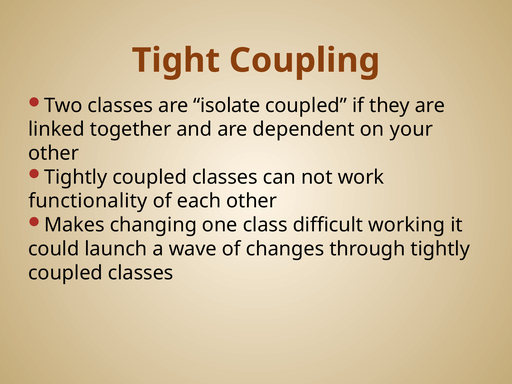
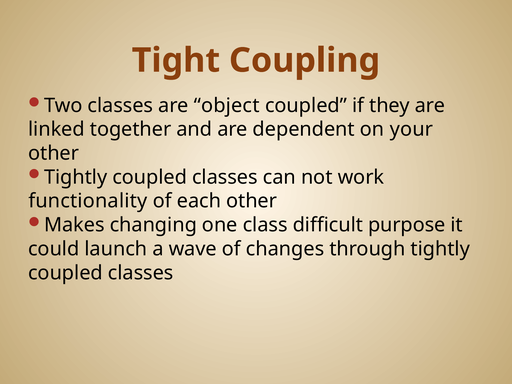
isolate: isolate -> object
working: working -> purpose
